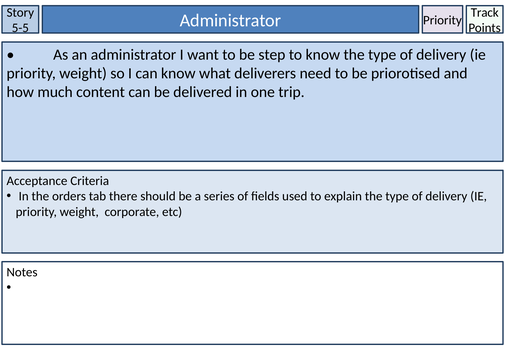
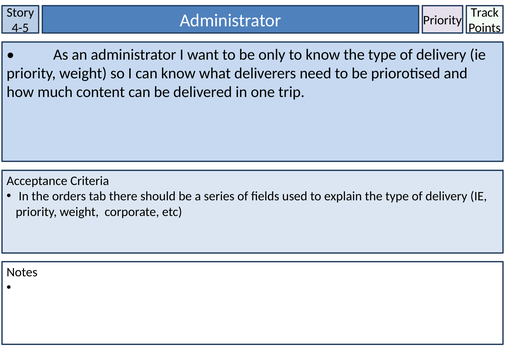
5-5: 5-5 -> 4-5
step: step -> only
